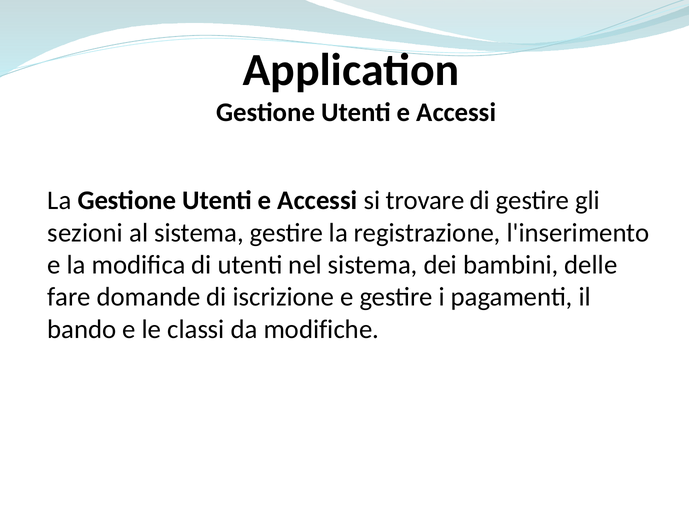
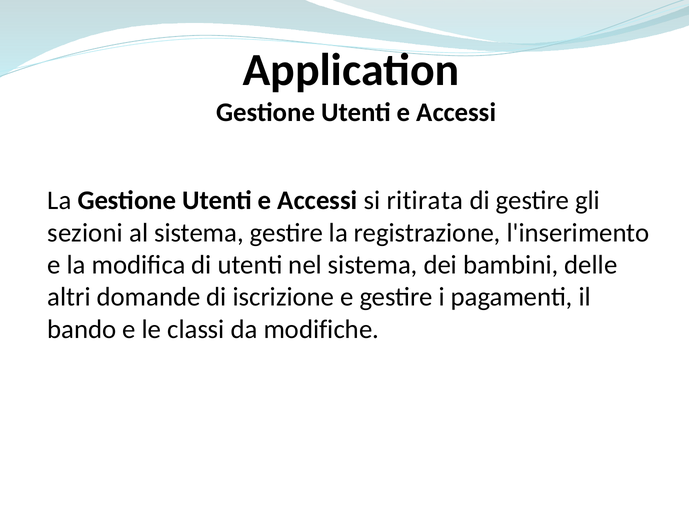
trovare: trovare -> ritirata
fare: fare -> altri
